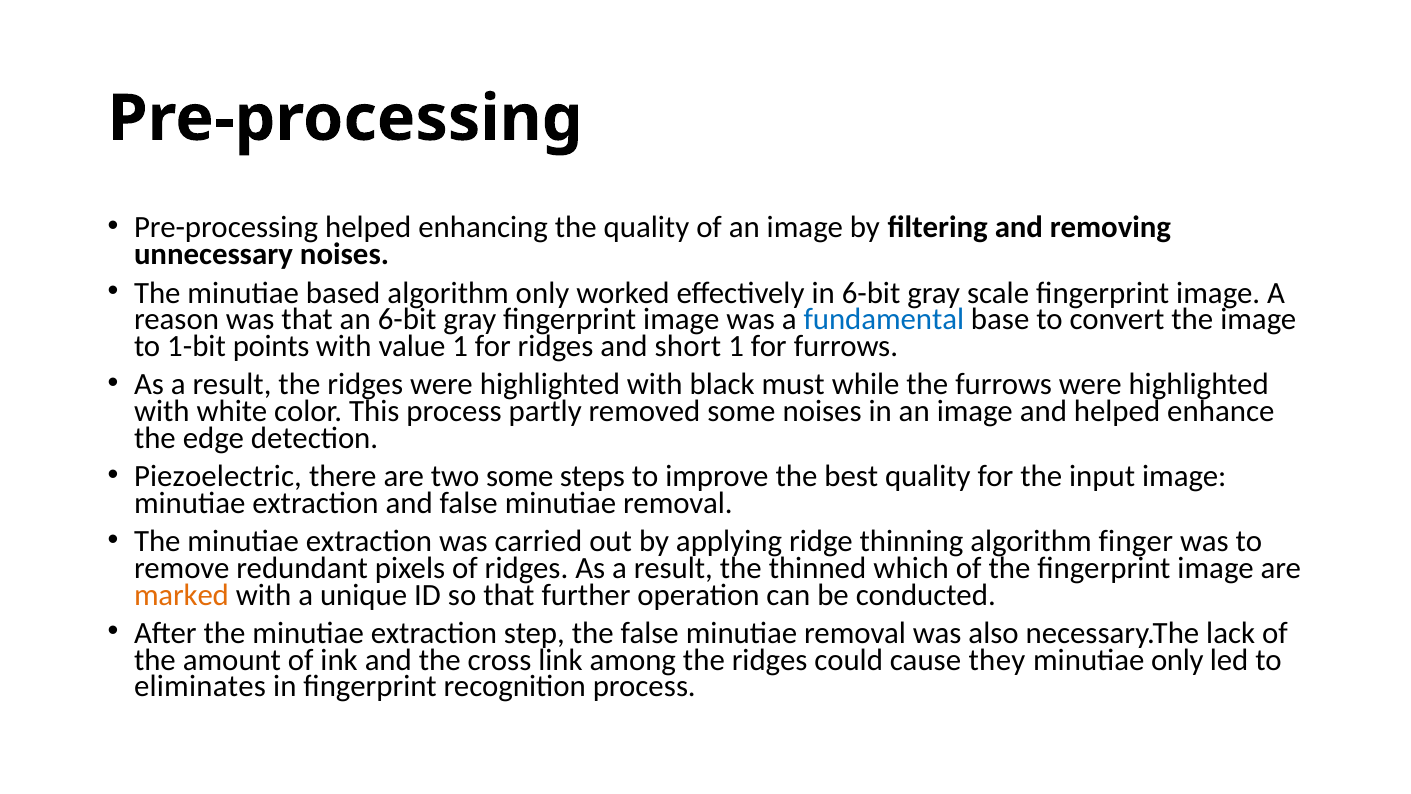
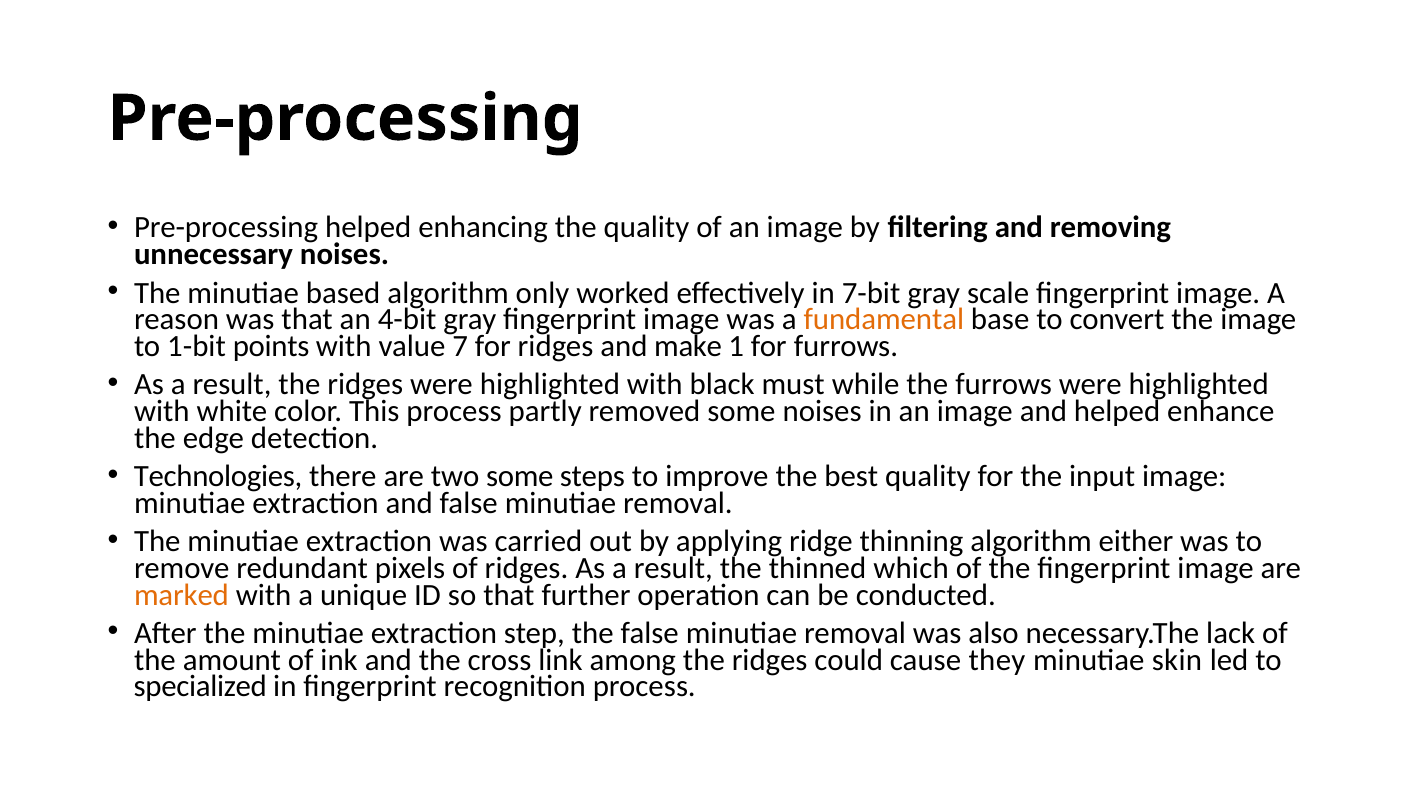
in 6-bit: 6-bit -> 7-bit
an 6-bit: 6-bit -> 4-bit
fundamental colour: blue -> orange
value 1: 1 -> 7
short: short -> make
Piezoelectric: Piezoelectric -> Technologies
finger: finger -> either
minutiae only: only -> skin
eliminates: eliminates -> specialized
